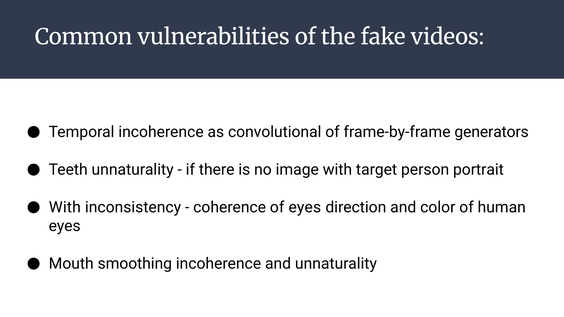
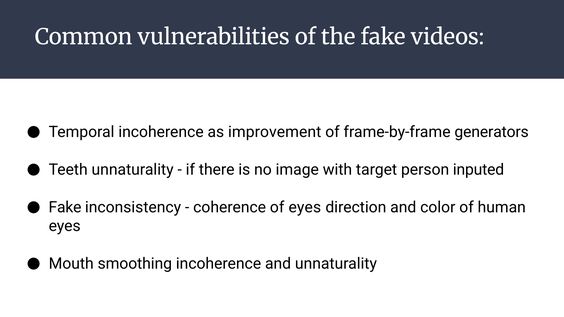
convolutional: convolutional -> improvement
portrait: portrait -> inputed
With at (65, 207): With -> Fake
